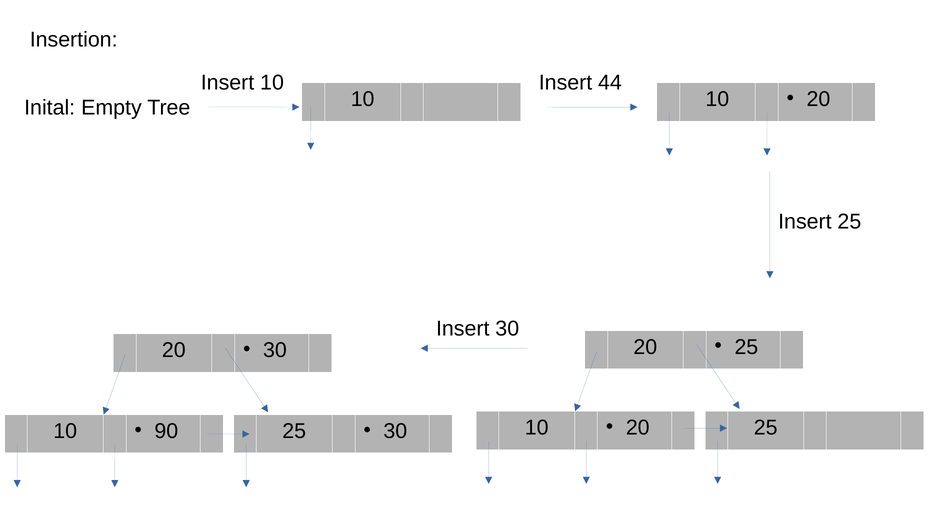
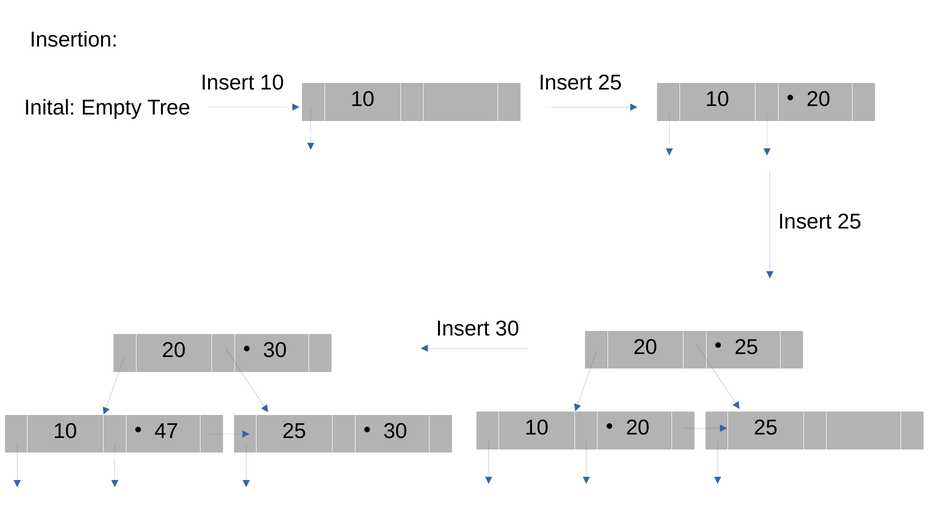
10 Insert 44: 44 -> 25
90: 90 -> 47
